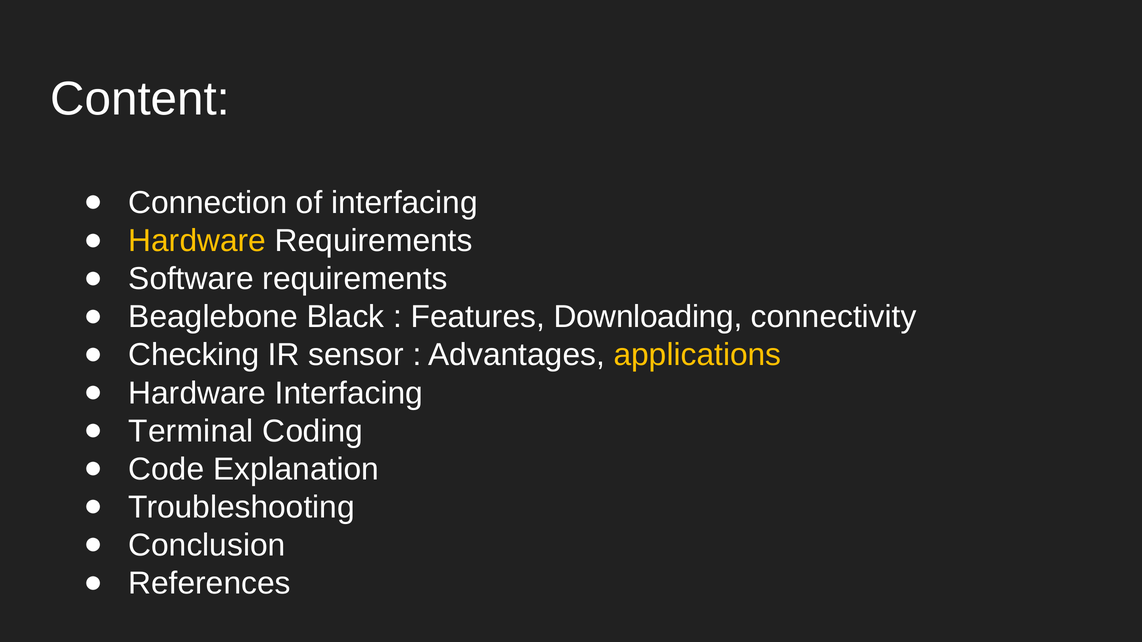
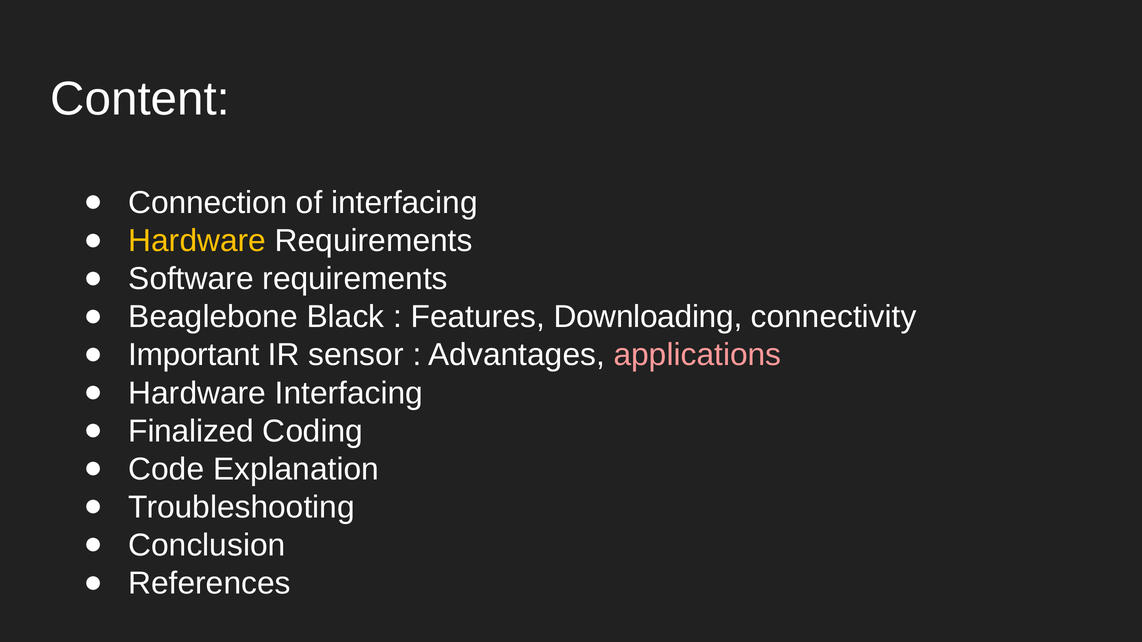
Checking: Checking -> Important
applications colour: yellow -> pink
Terminal: Terminal -> Finalized
